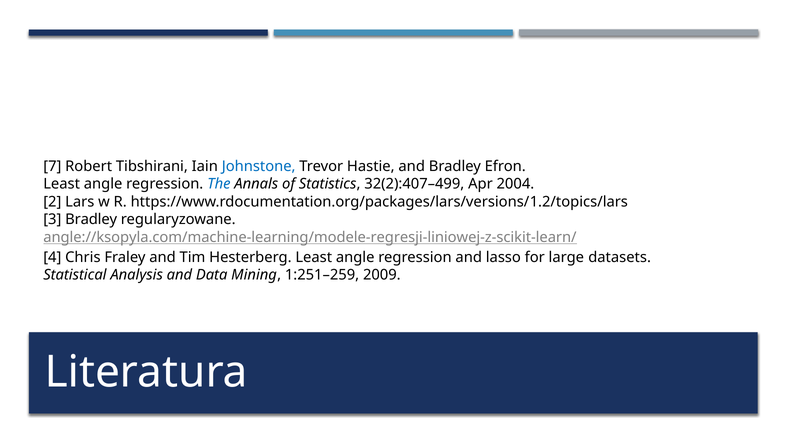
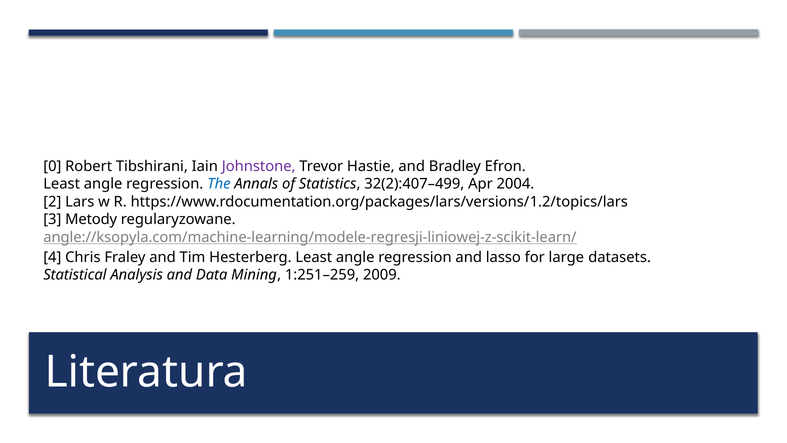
7: 7 -> 0
Johnstone colour: blue -> purple
3 Bradley: Bradley -> Metody
